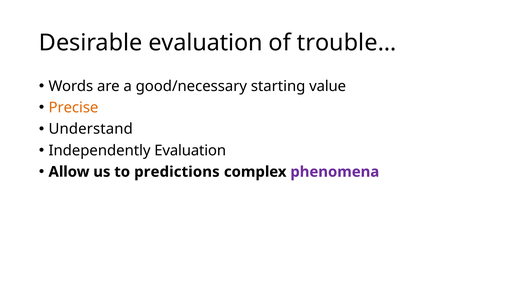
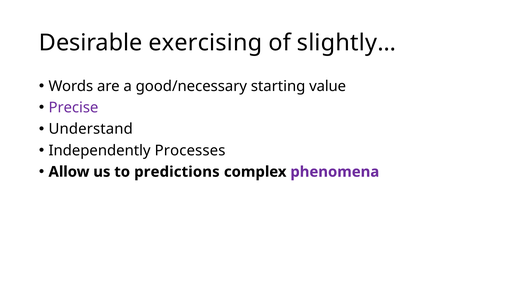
Desirable evaluation: evaluation -> exercising
trouble…: trouble… -> slightly…
Precise colour: orange -> purple
Independently Evaluation: Evaluation -> Processes
